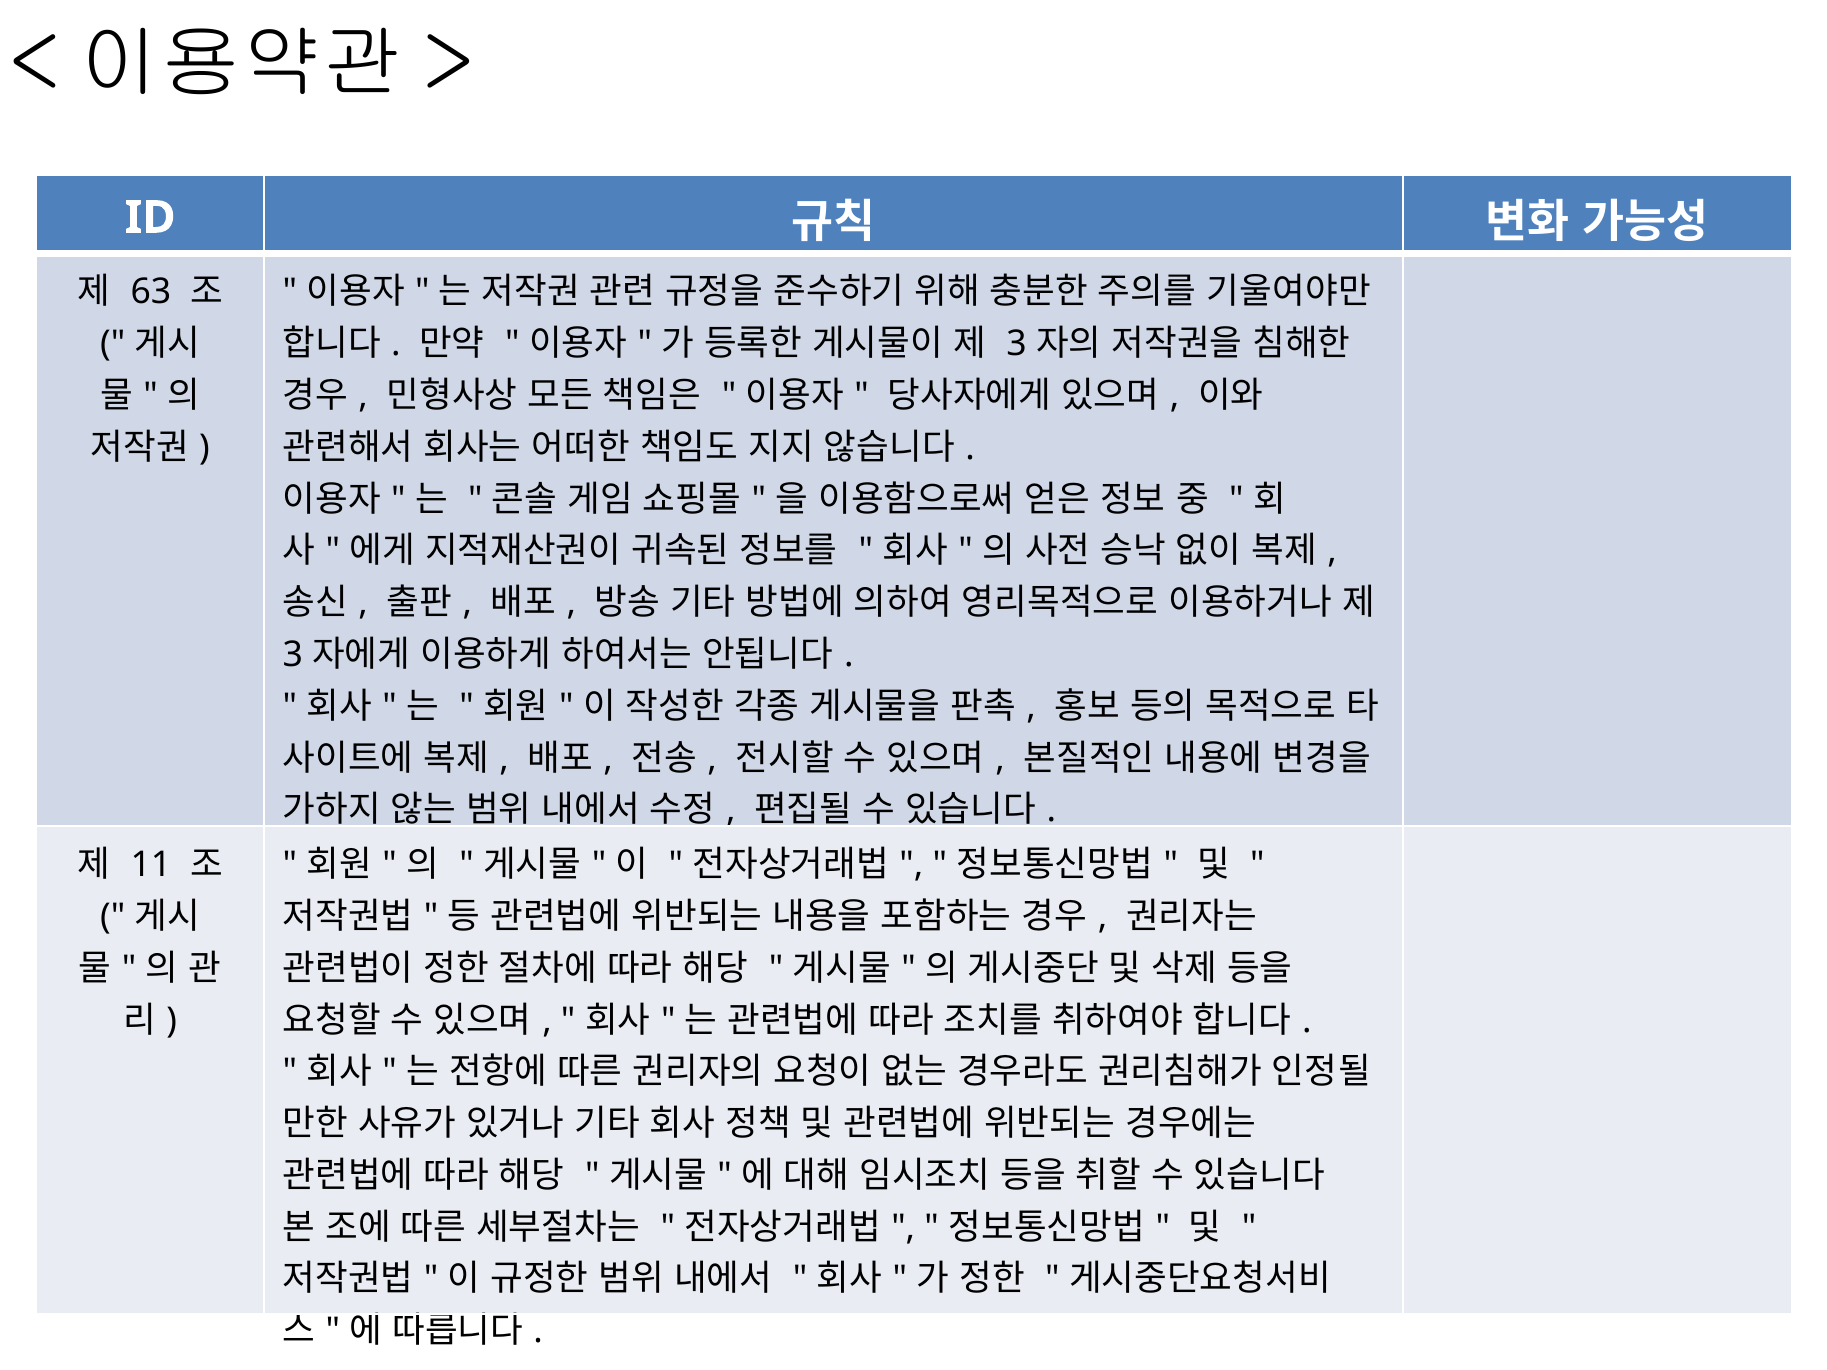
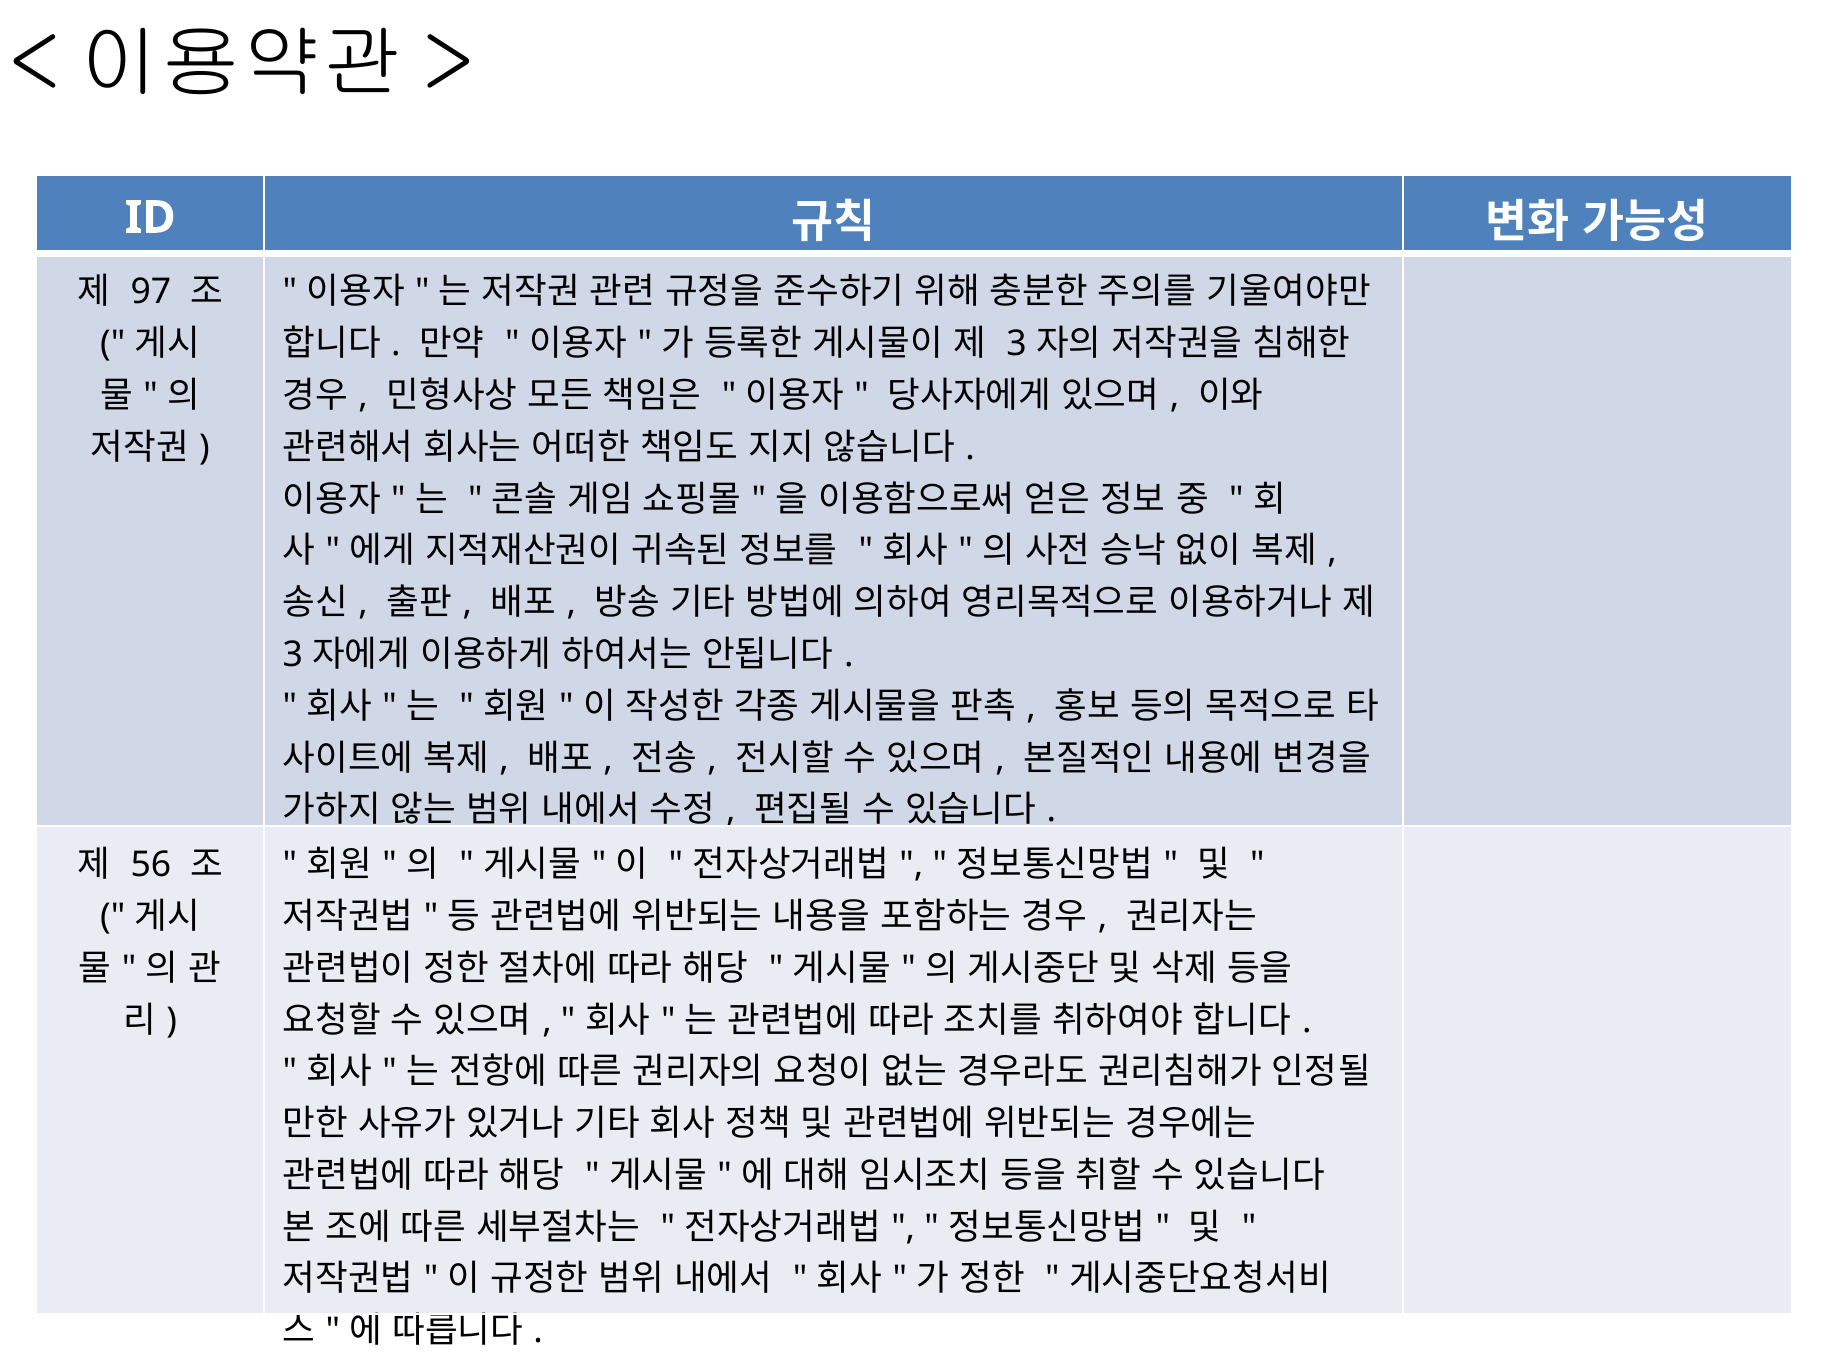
63: 63 -> 97
11: 11 -> 56
